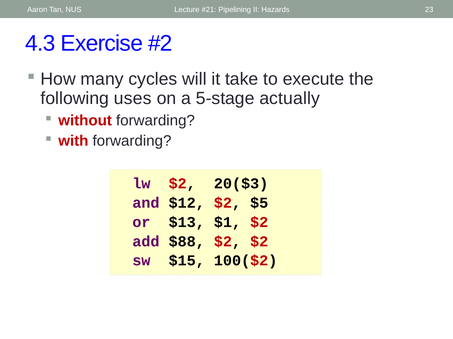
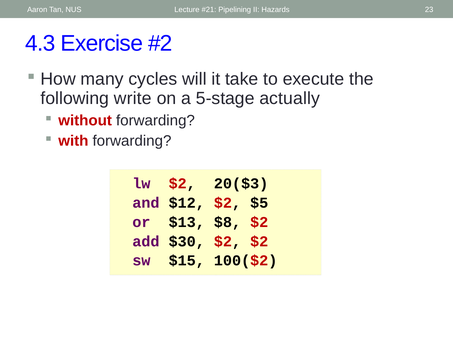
uses: uses -> write
$1: $1 -> $8
$88: $88 -> $30
